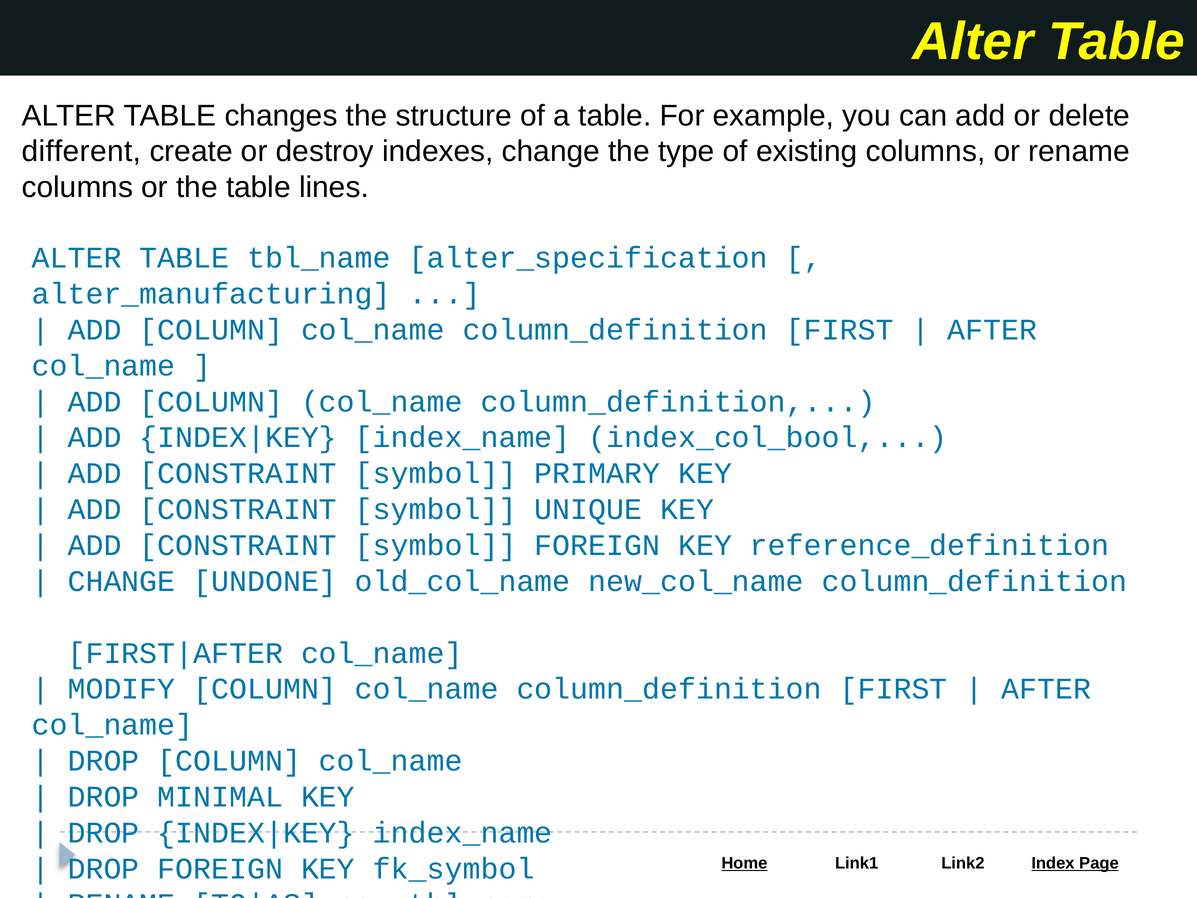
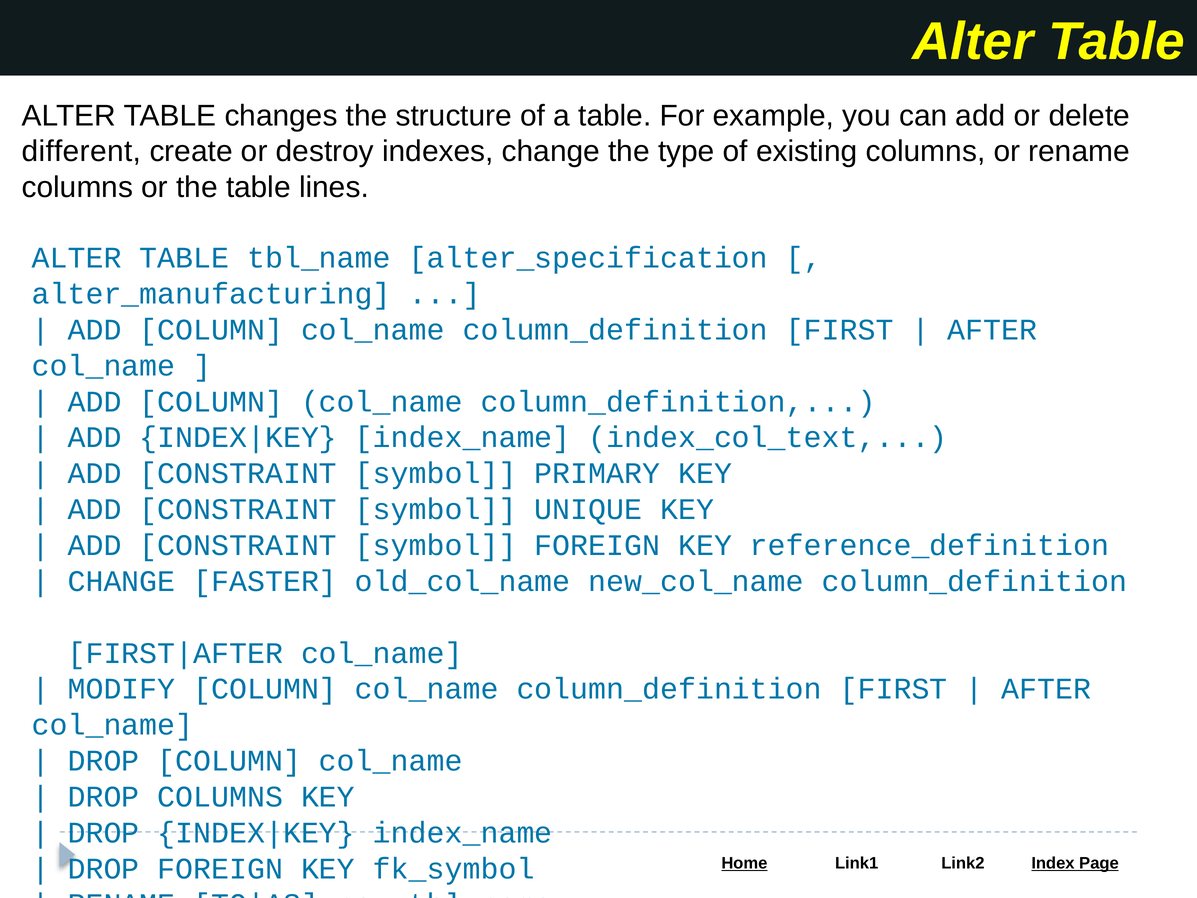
index_col_bool: index_col_bool -> index_col_text
UNDONE: UNDONE -> FASTER
DROP MINIMAL: MINIMAL -> COLUMNS
